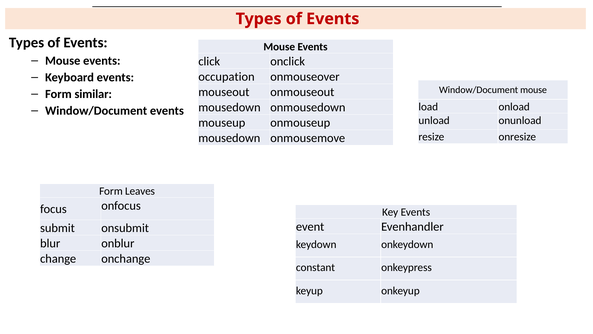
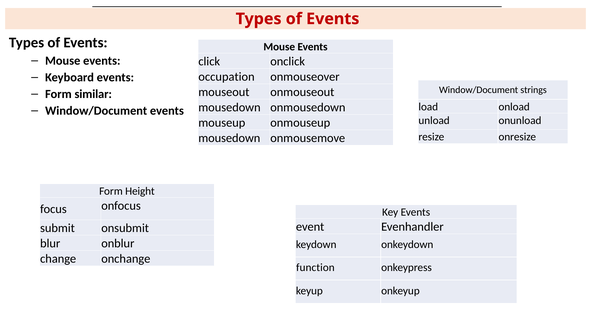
Window/Document mouse: mouse -> strings
Leaves: Leaves -> Height
constant: constant -> function
